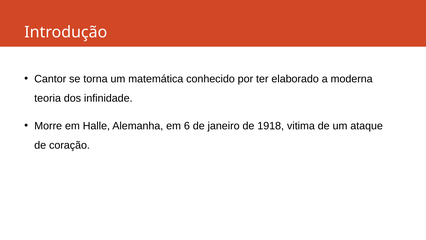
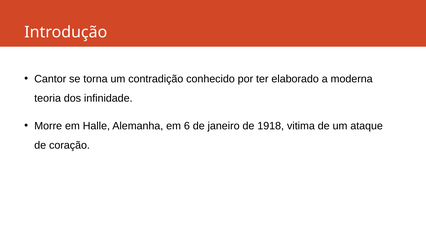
matemática: matemática -> contradição
